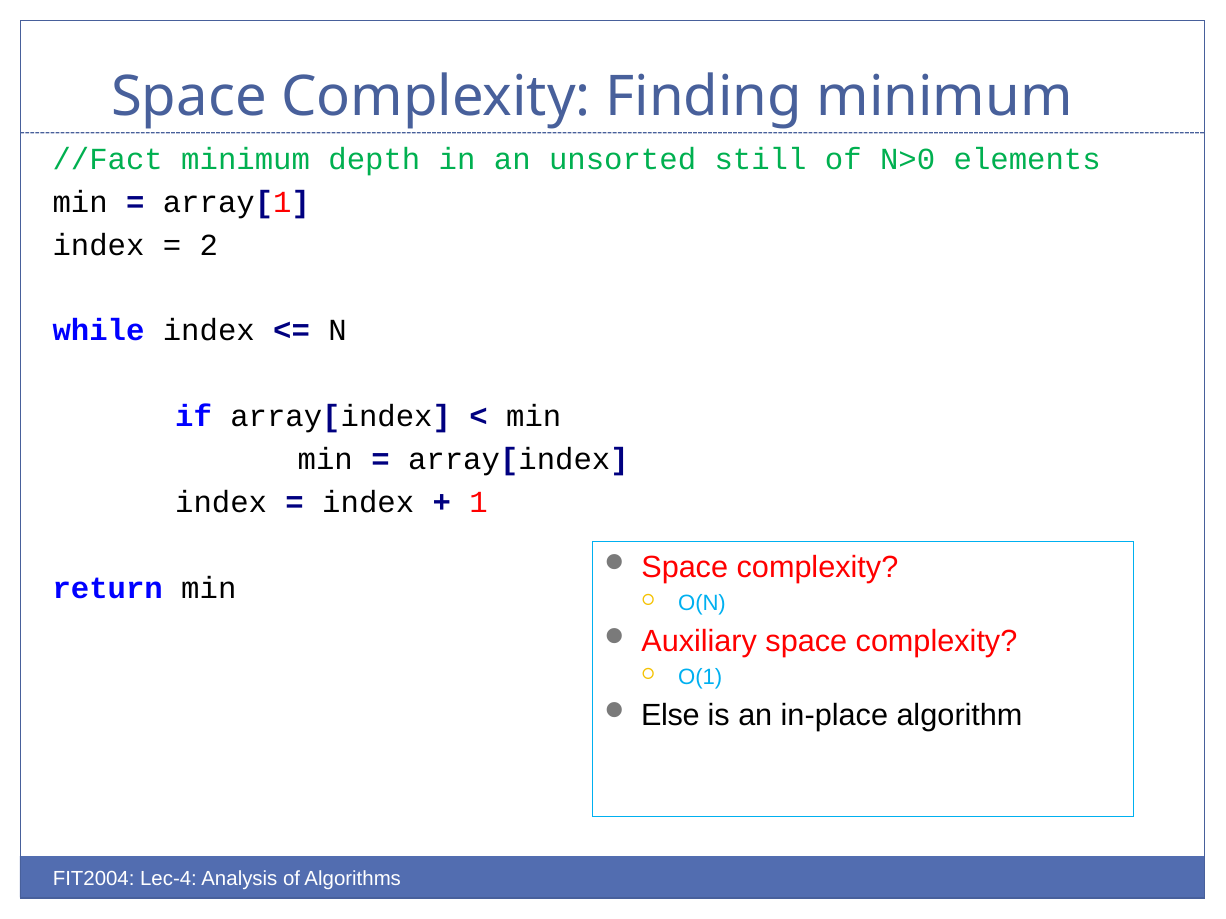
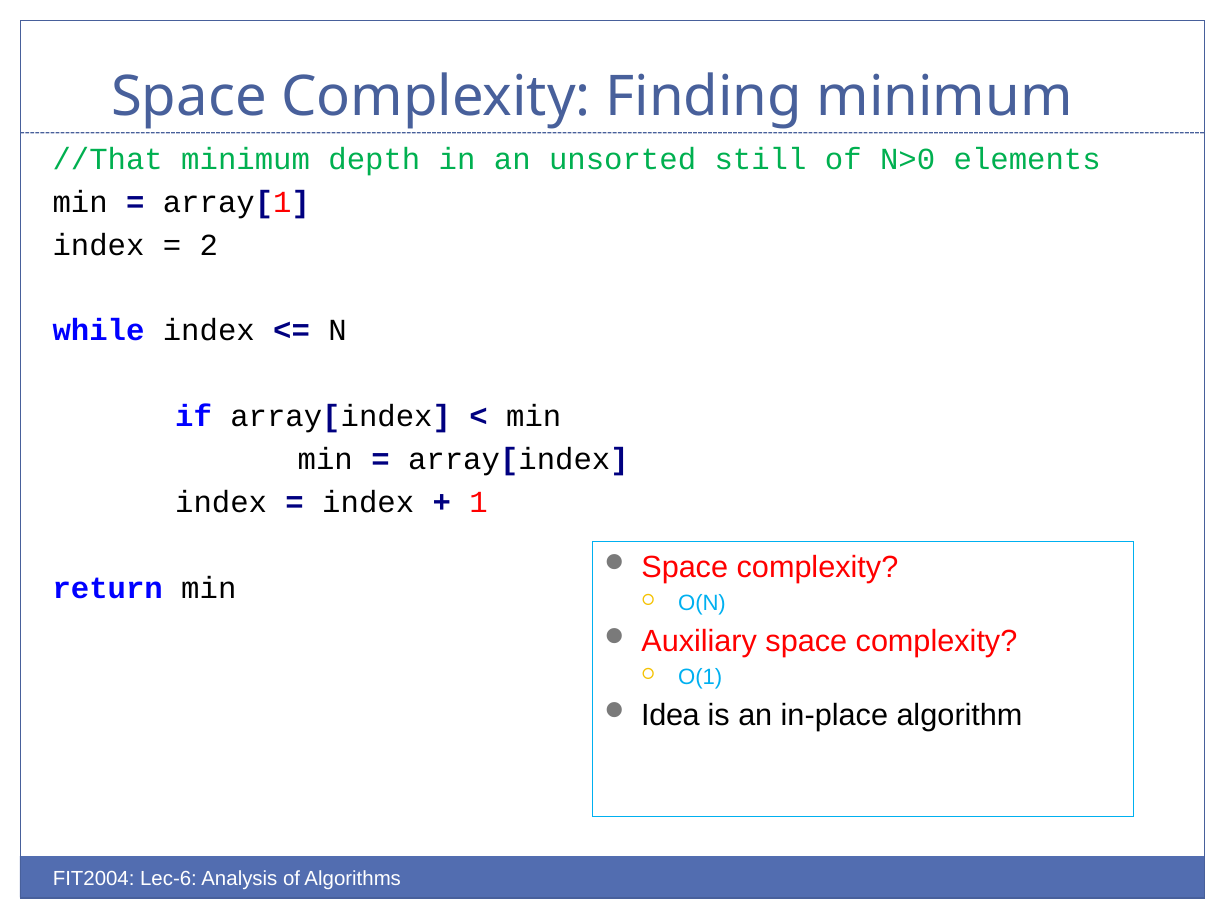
//Fact: //Fact -> //That
Else: Else -> Idea
Lec-4: Lec-4 -> Lec-6
